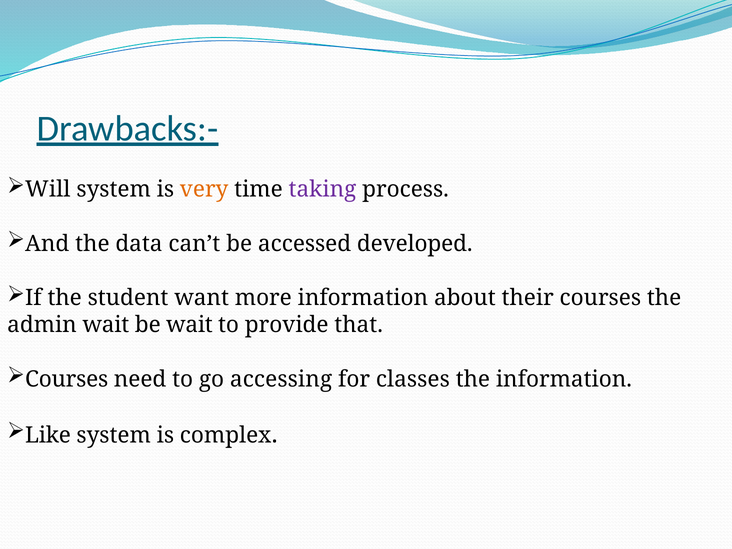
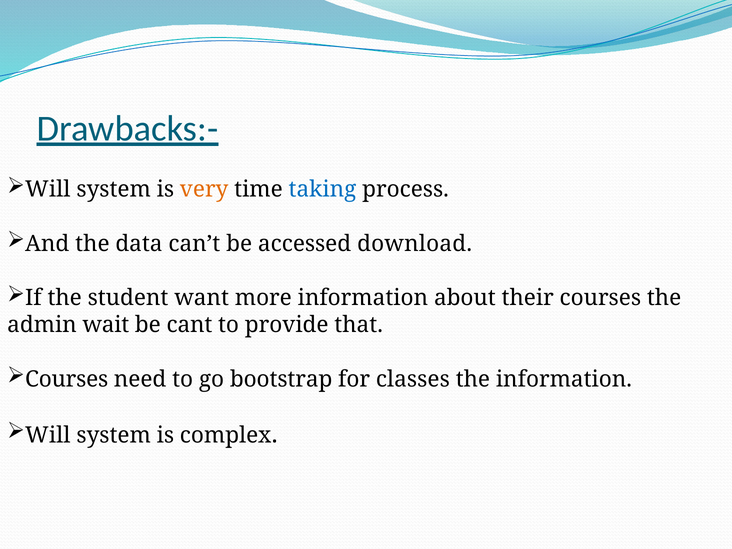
taking colour: purple -> blue
developed: developed -> download
be wait: wait -> cant
accessing: accessing -> bootstrap
Like at (48, 435): Like -> Will
